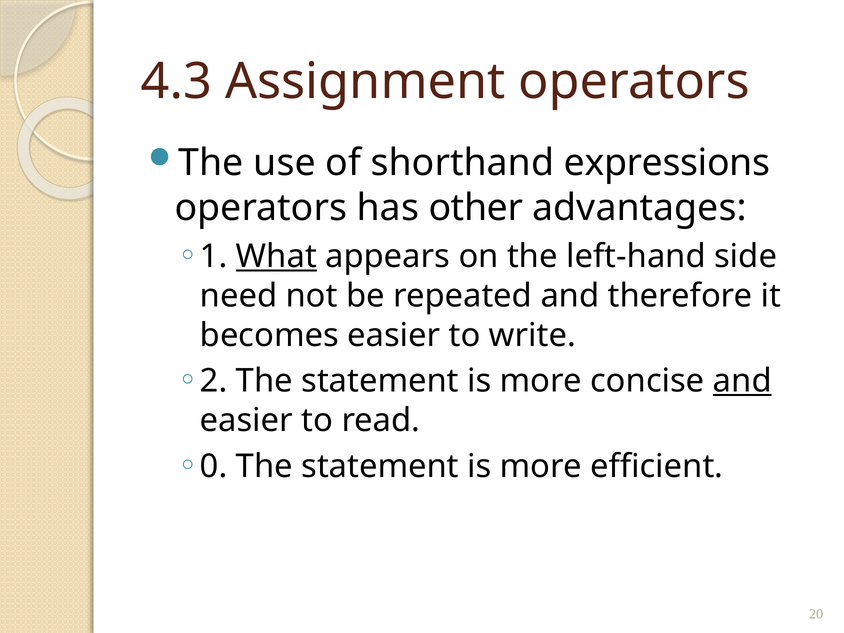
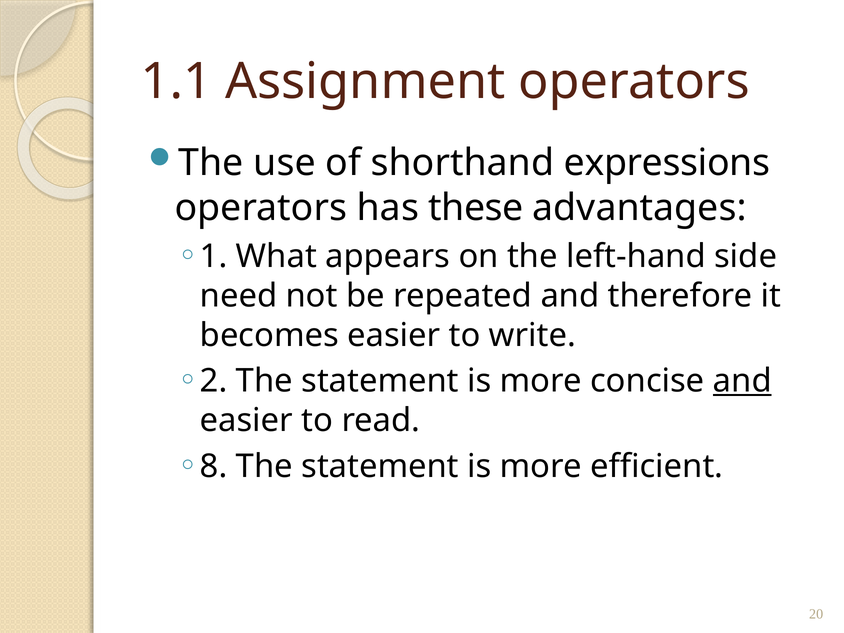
4.3: 4.3 -> 1.1
other: other -> these
What underline: present -> none
0: 0 -> 8
